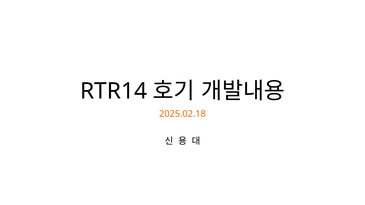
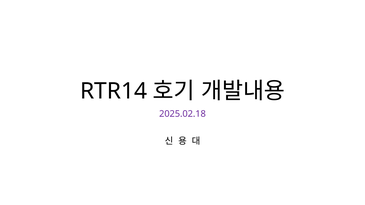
2025.02.18 colour: orange -> purple
